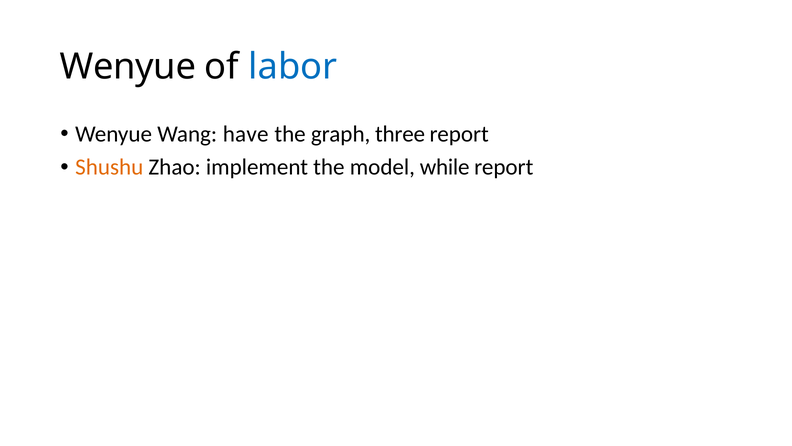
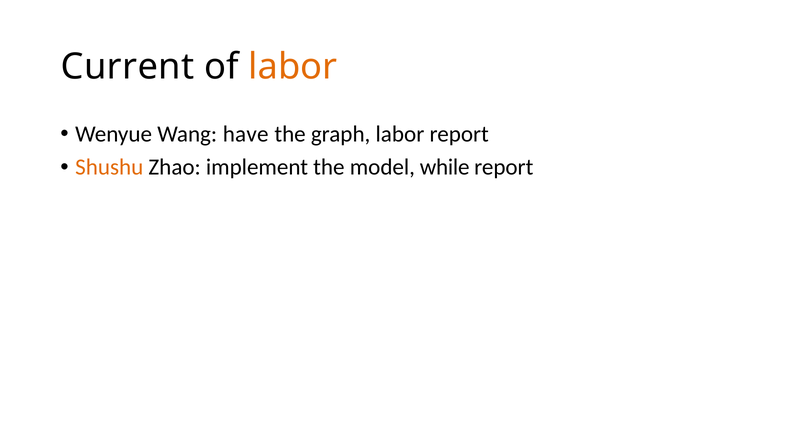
Wenyue at (128, 67): Wenyue -> Current
labor at (293, 67) colour: blue -> orange
graph three: three -> labor
